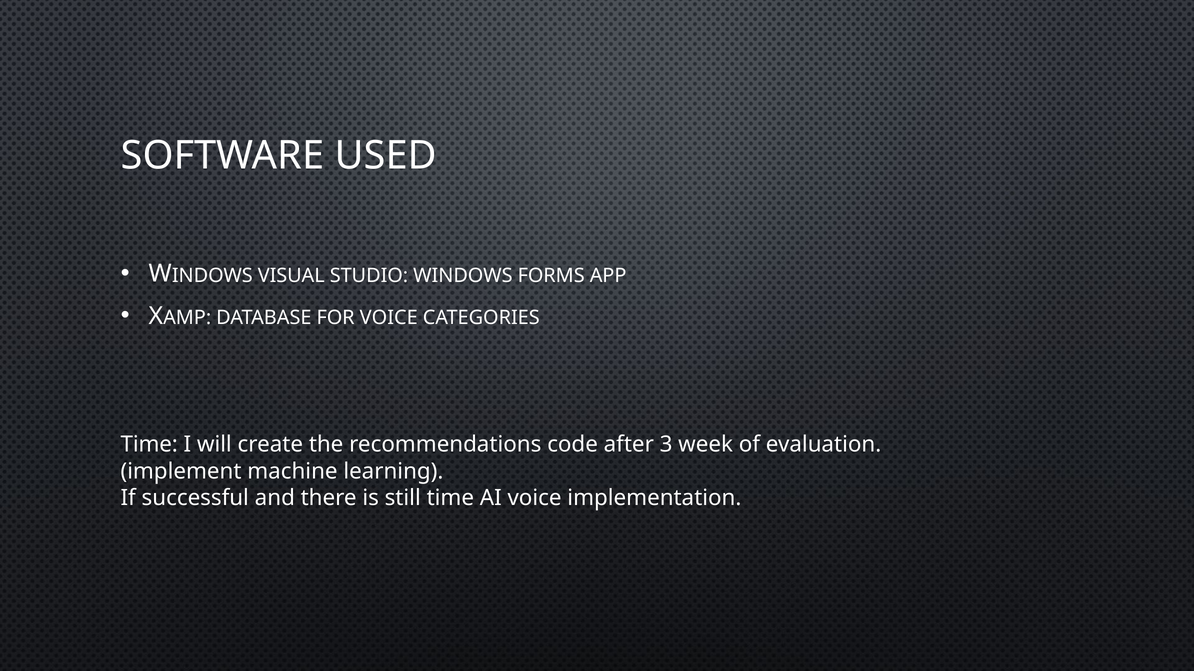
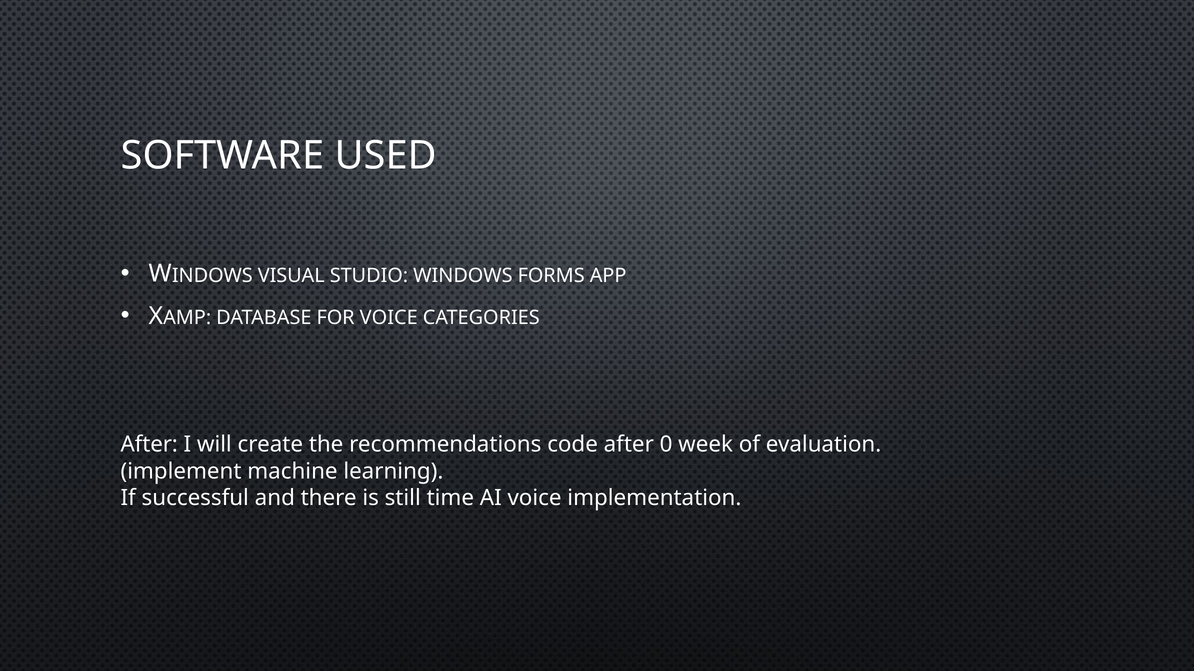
Time at (149, 445): Time -> After
3: 3 -> 0
